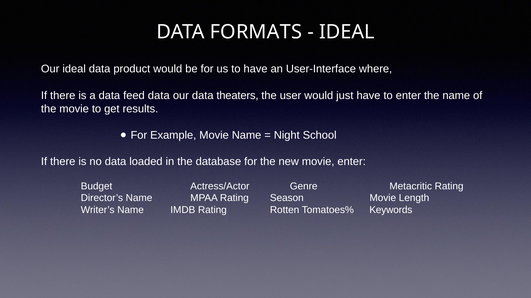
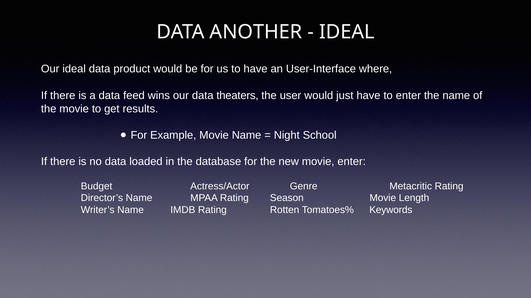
FORMATS: FORMATS -> ANOTHER
feed data: data -> wins
